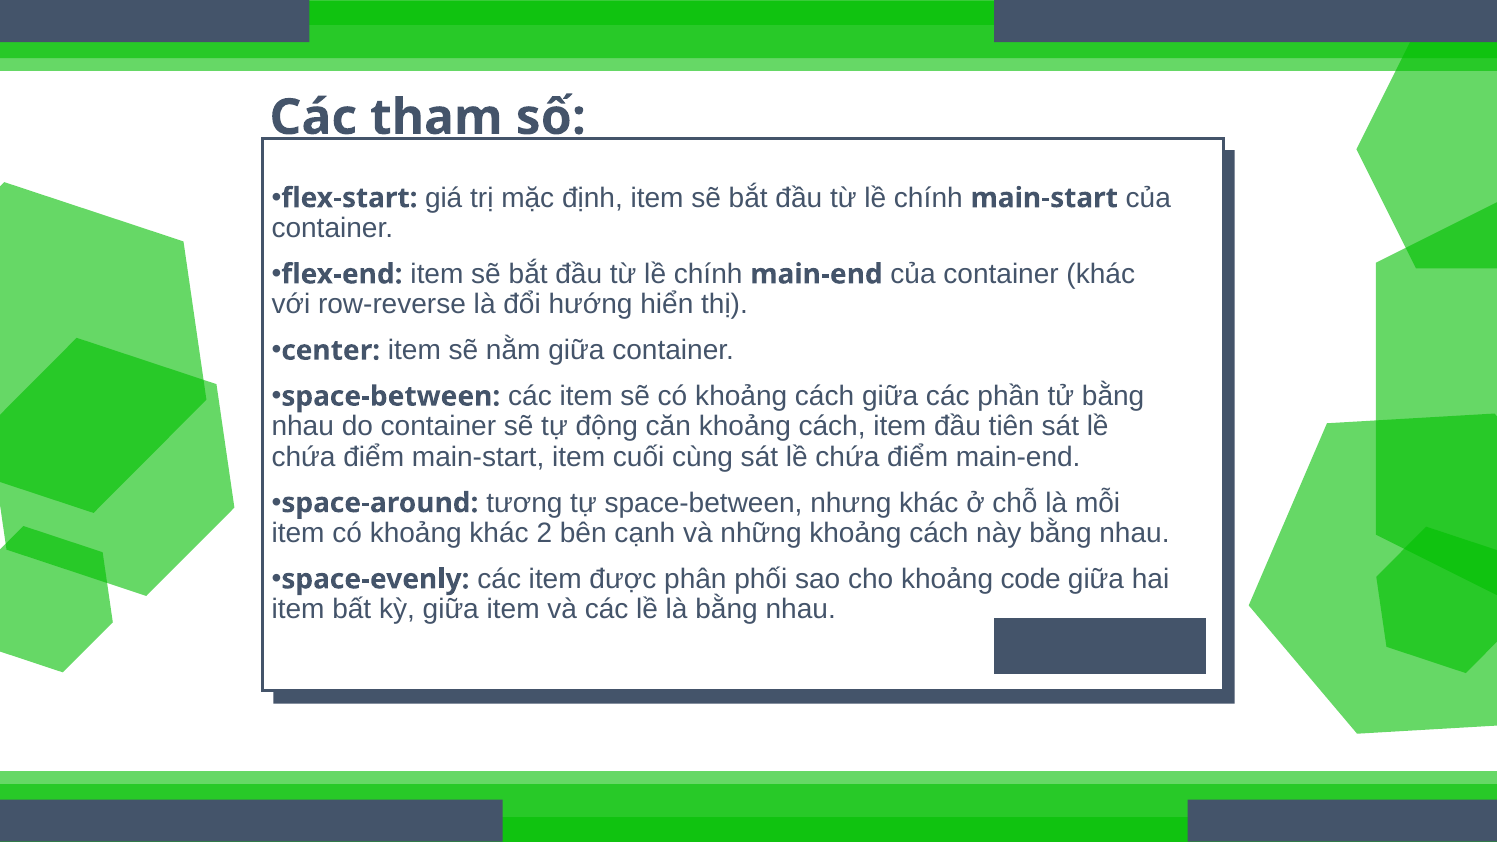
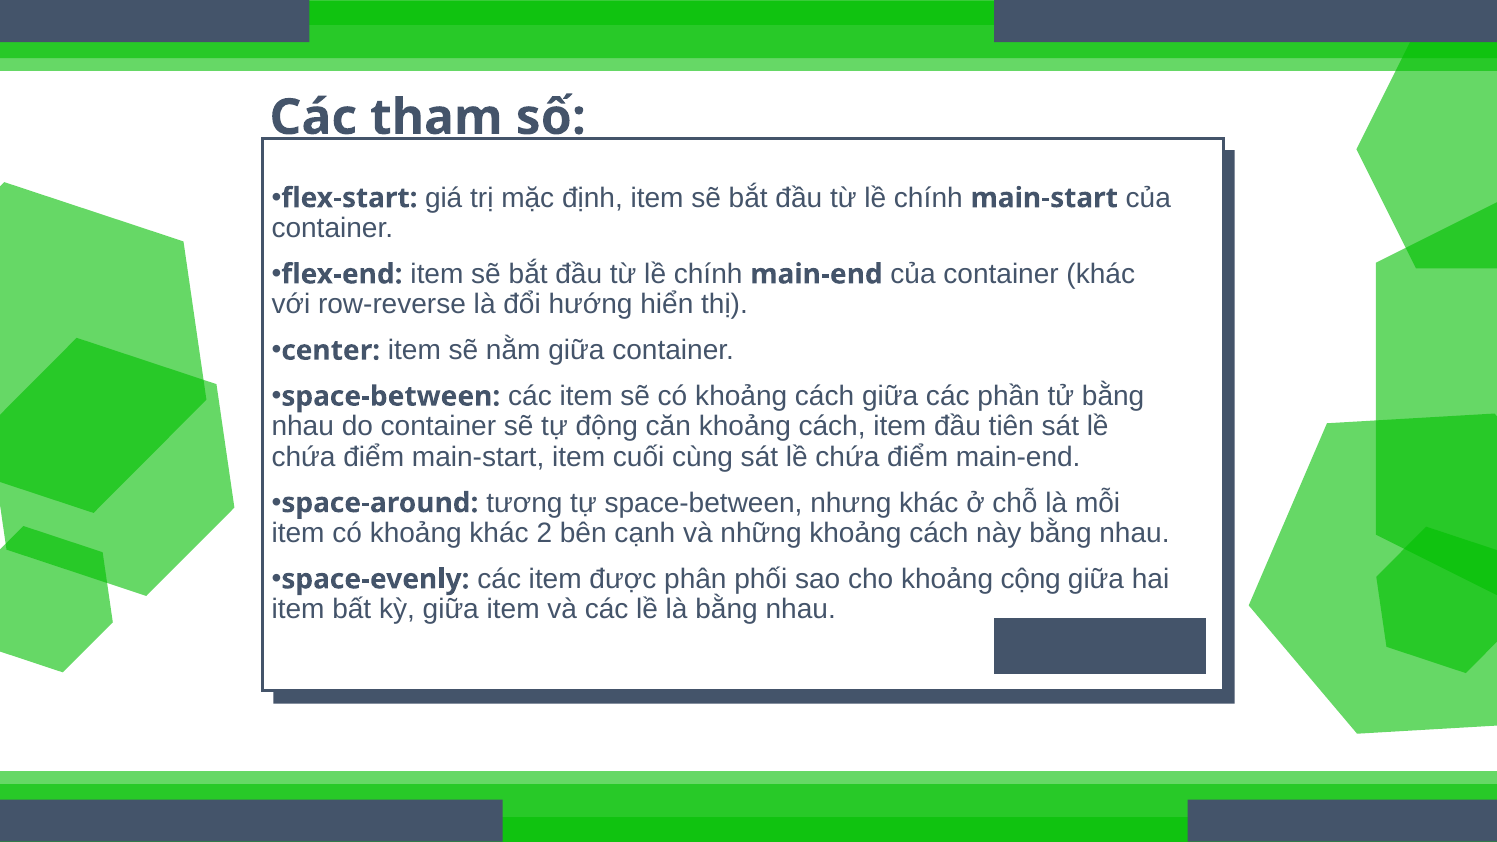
code: code -> cộng
